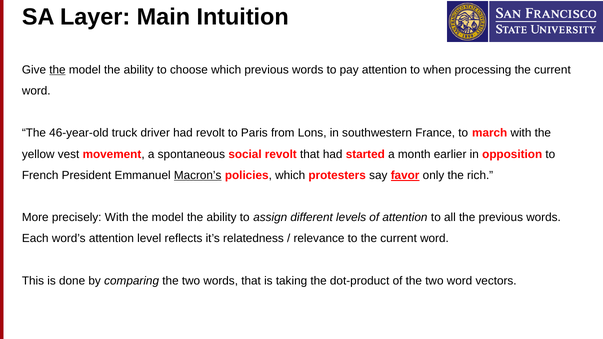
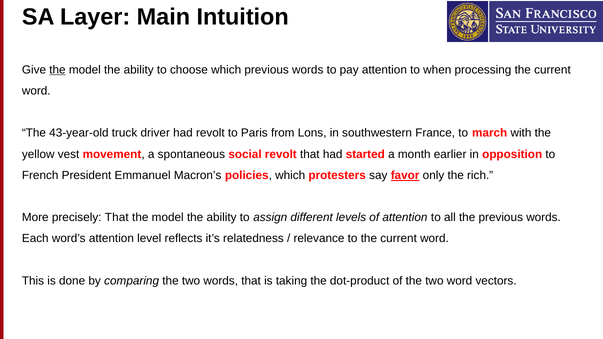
46-year-old: 46-year-old -> 43-year-old
Macron’s underline: present -> none
precisely With: With -> That
